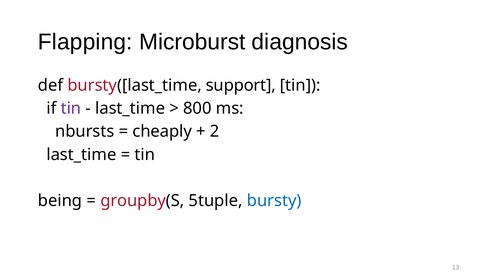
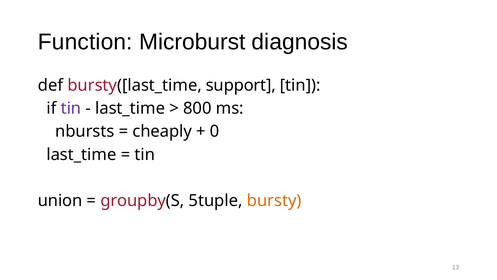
Flapping: Flapping -> Function
2: 2 -> 0
being: being -> union
bursty colour: blue -> orange
